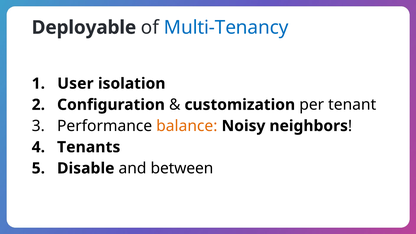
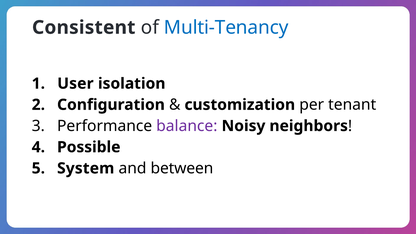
Deployable: Deployable -> Consistent
balance colour: orange -> purple
Tenants: Tenants -> Possible
Disable: Disable -> System
